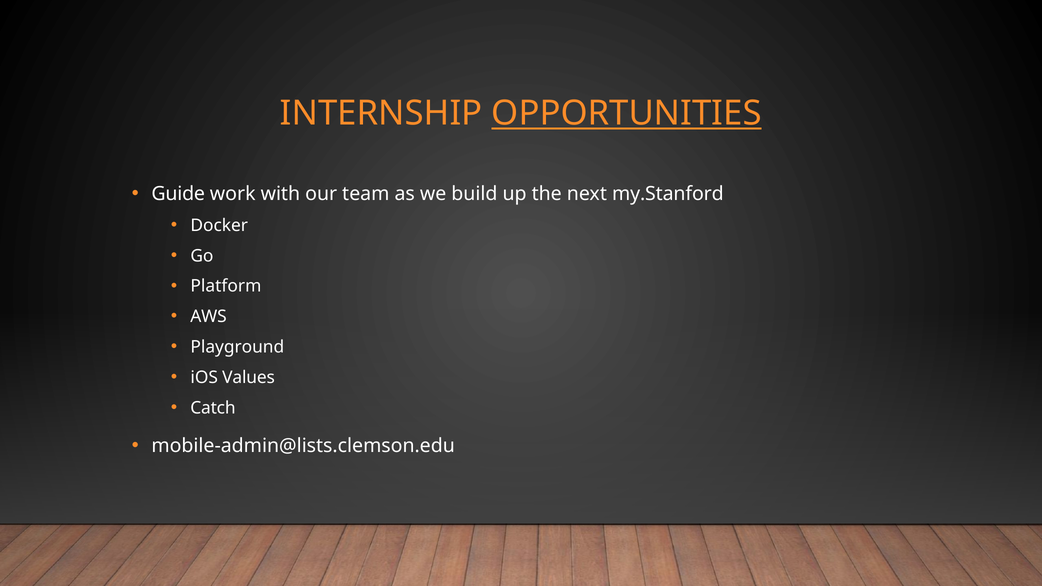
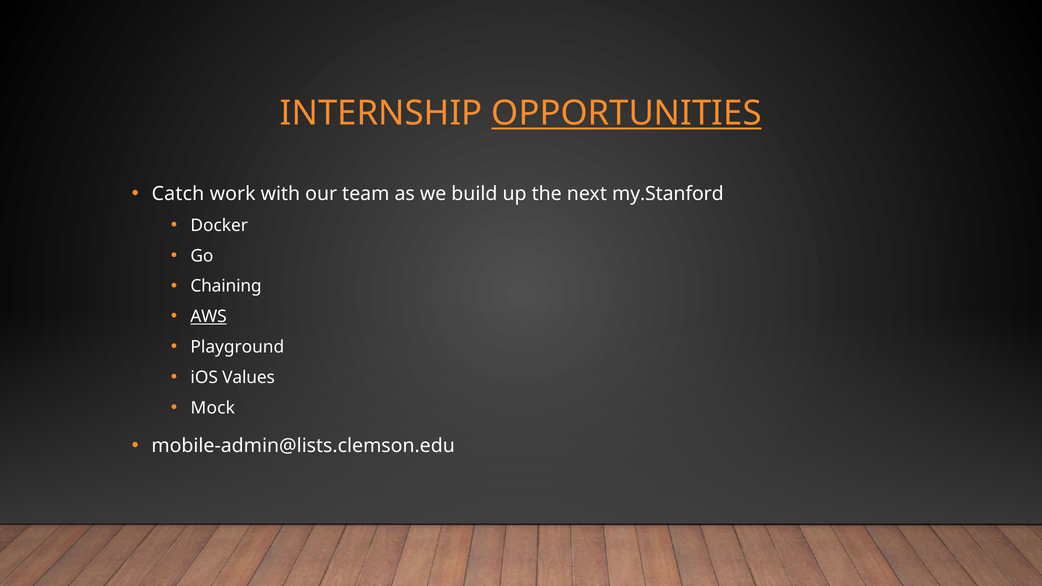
Guide: Guide -> Catch
Platform: Platform -> Chaining
AWS underline: none -> present
Catch: Catch -> Mock
